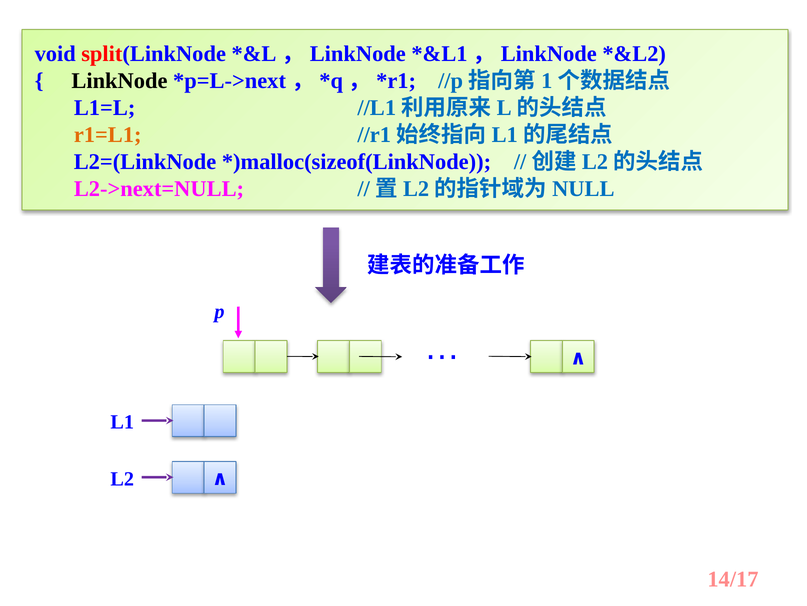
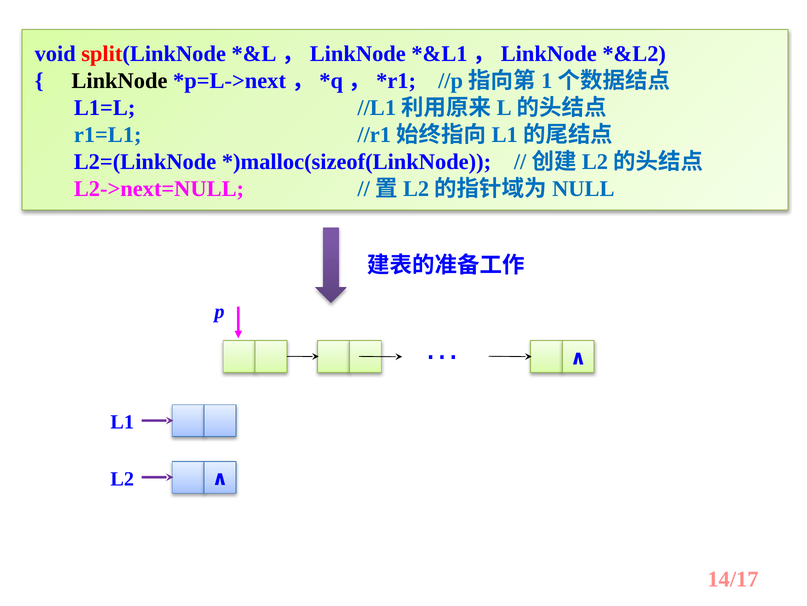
r1=L1 colour: orange -> blue
